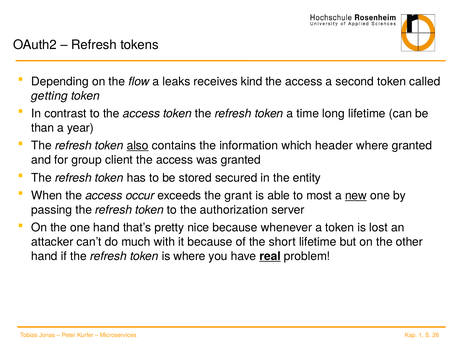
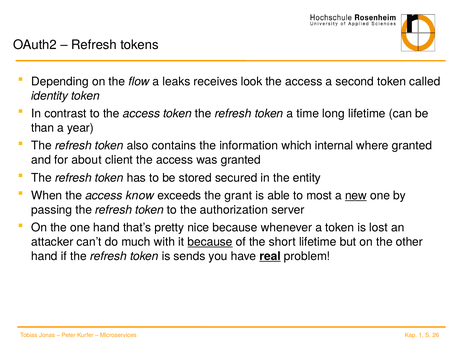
kind: kind -> look
getting: getting -> identity
also underline: present -> none
header: header -> internal
group: group -> about
occur: occur -> know
because at (210, 242) underline: none -> present
is where: where -> sends
